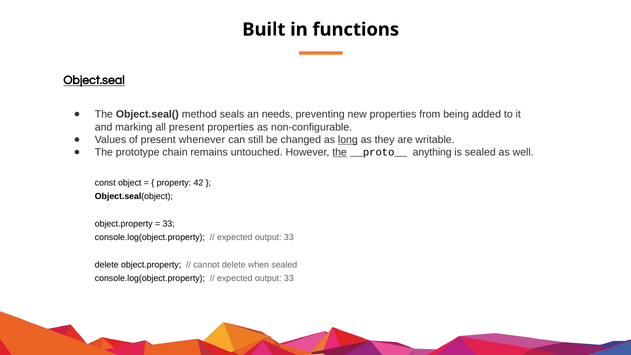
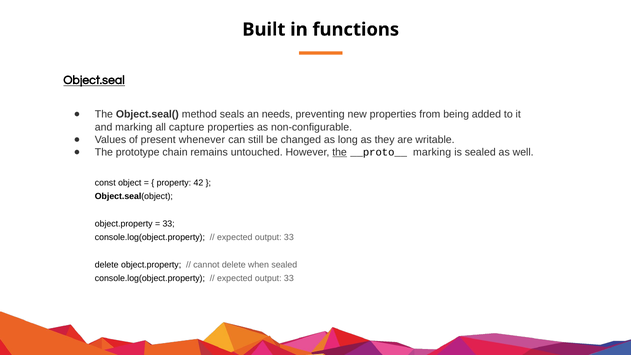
all present: present -> capture
long underline: present -> none
__proto__ anything: anything -> marking
